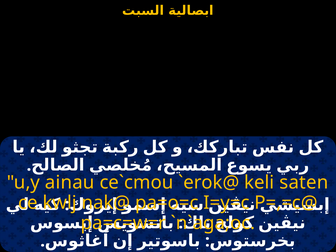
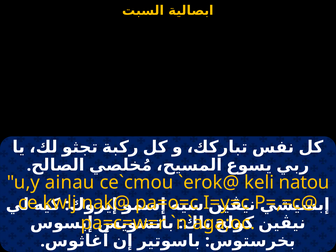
saten: saten -> natou
